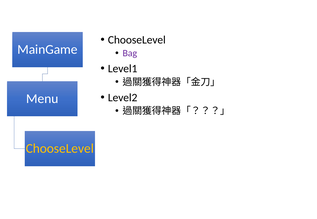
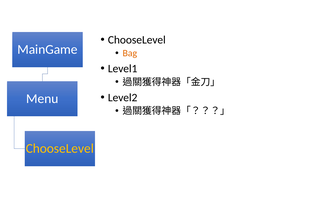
Bag colour: purple -> orange
